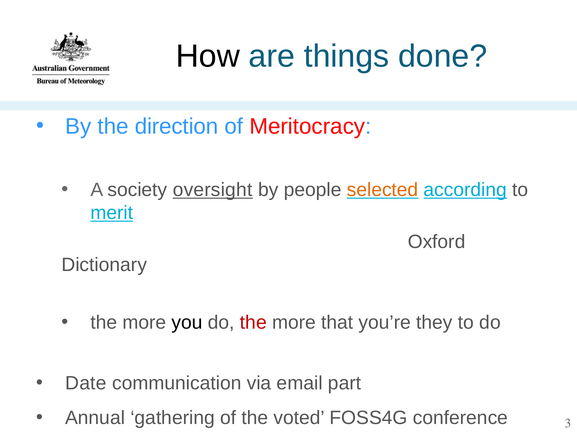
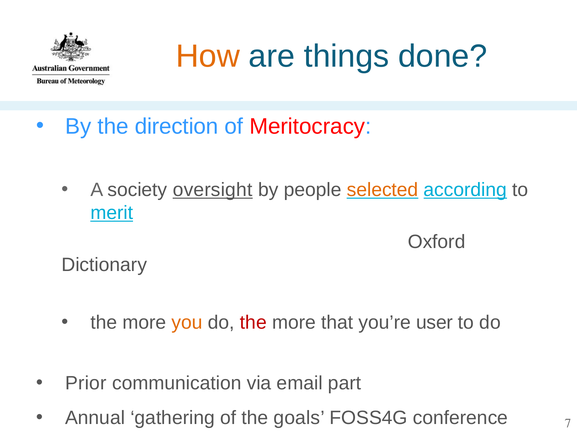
How colour: black -> orange
you colour: black -> orange
they: they -> user
Date: Date -> Prior
voted: voted -> goals
3: 3 -> 7
